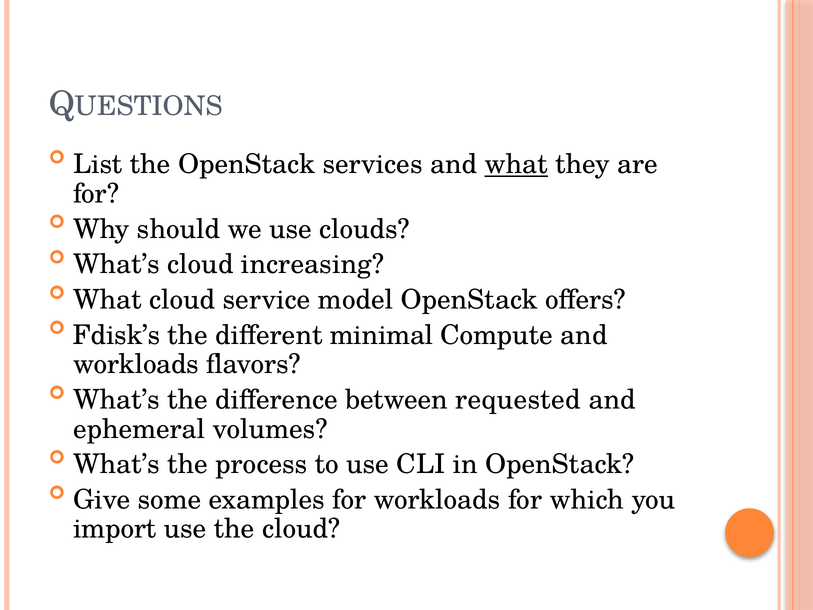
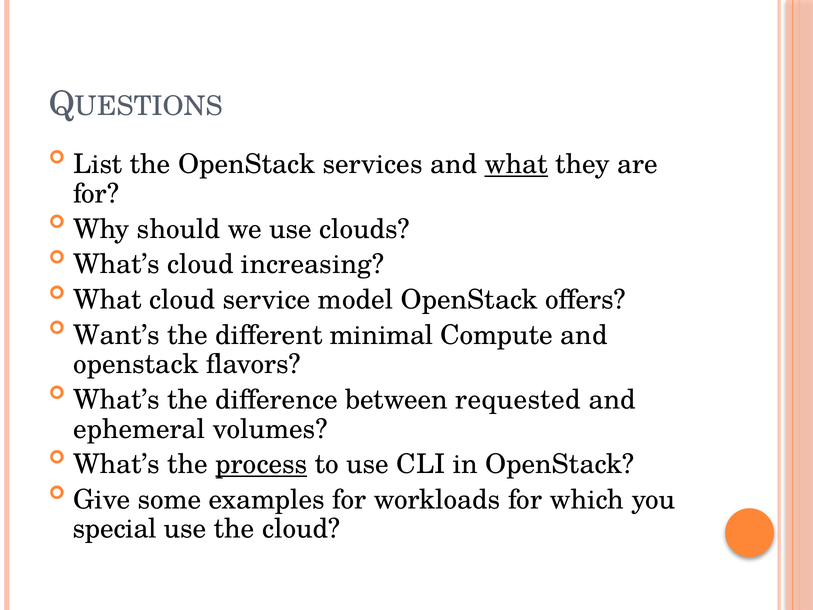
Fdisk’s: Fdisk’s -> Want’s
workloads at (136, 364): workloads -> openstack
process underline: none -> present
import: import -> special
